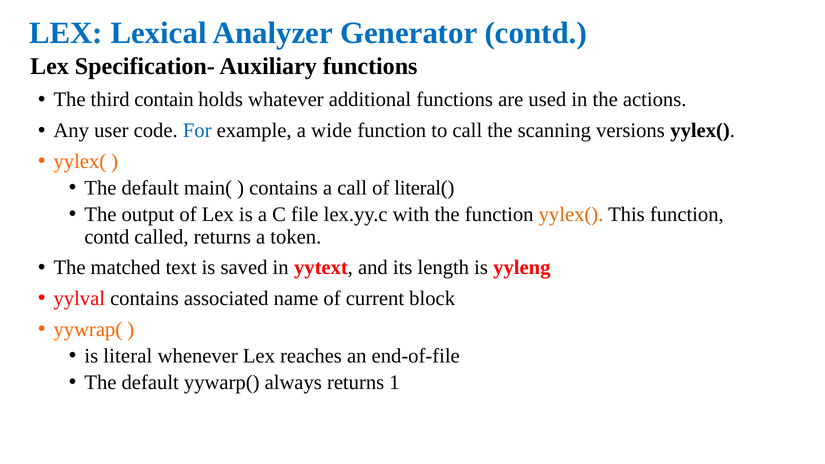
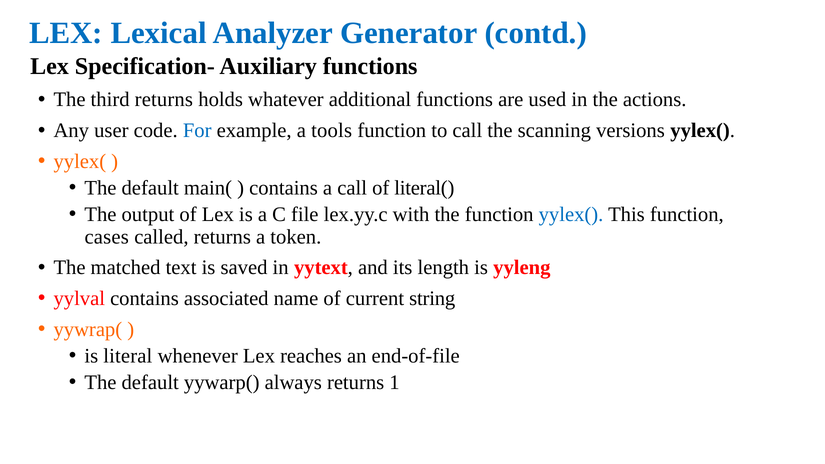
third contain: contain -> returns
wide: wide -> tools
yylex( at (571, 215) colour: orange -> blue
contd at (107, 237): contd -> cases
block: block -> string
